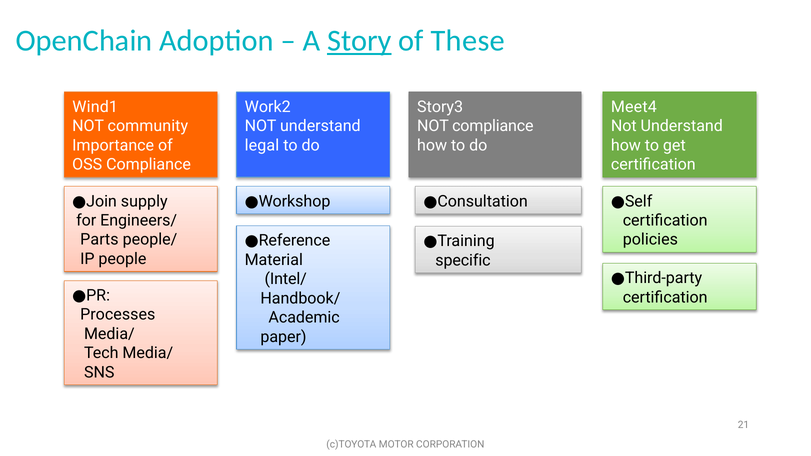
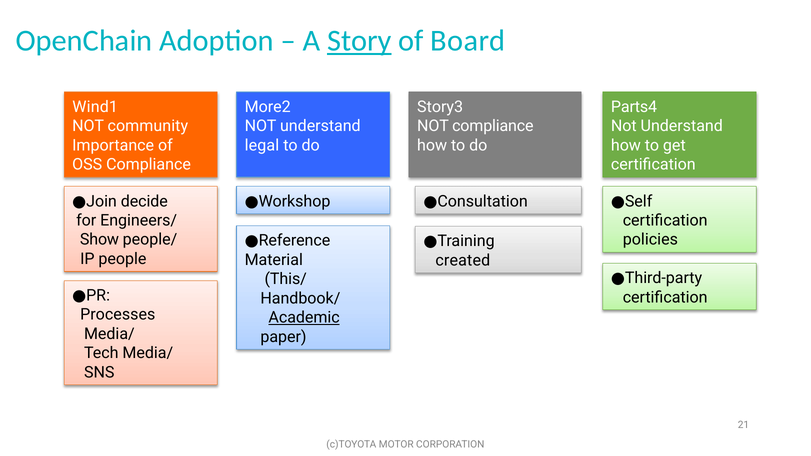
These: These -> Board
Work2: Work2 -> More2
Meet4: Meet4 -> Parts4
supply: supply -> decide
Parts: Parts -> Show
specific: specific -> created
Intel/: Intel/ -> This/
Academic underline: none -> present
